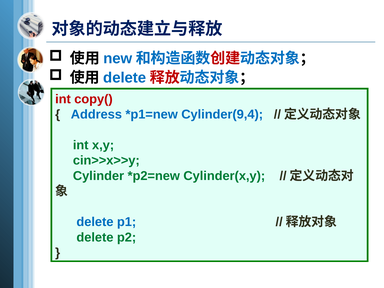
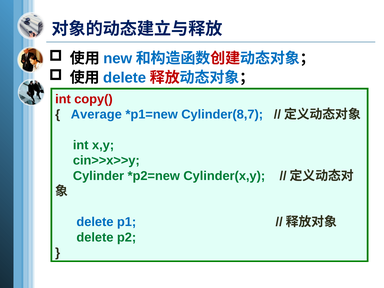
Address: Address -> Average
Cylinder(9,4: Cylinder(9,4 -> Cylinder(8,7
